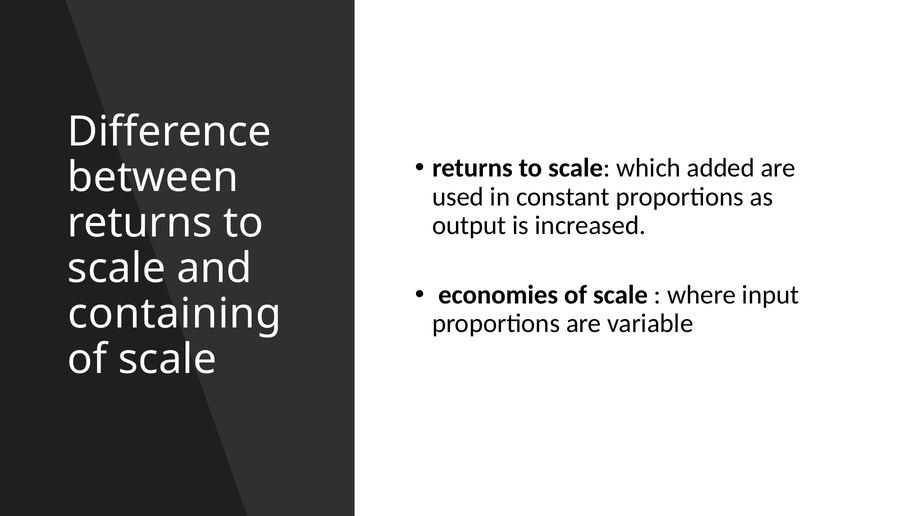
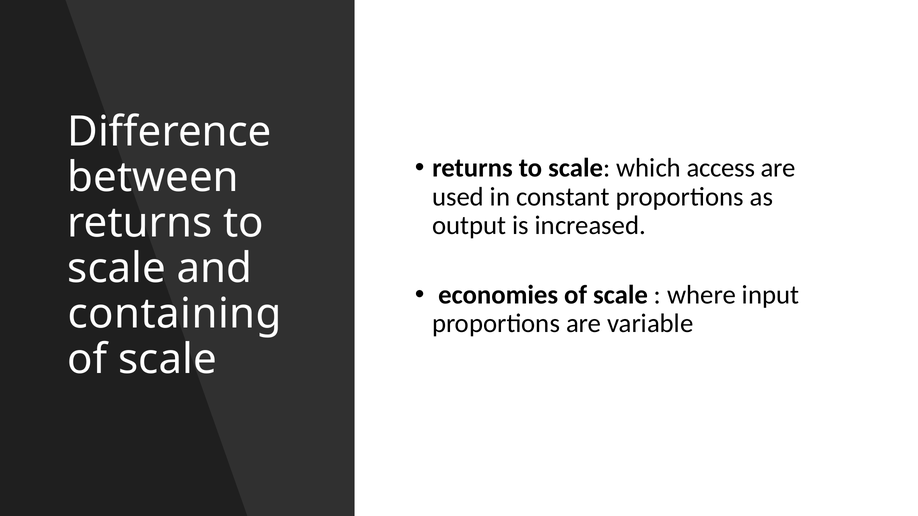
added: added -> access
